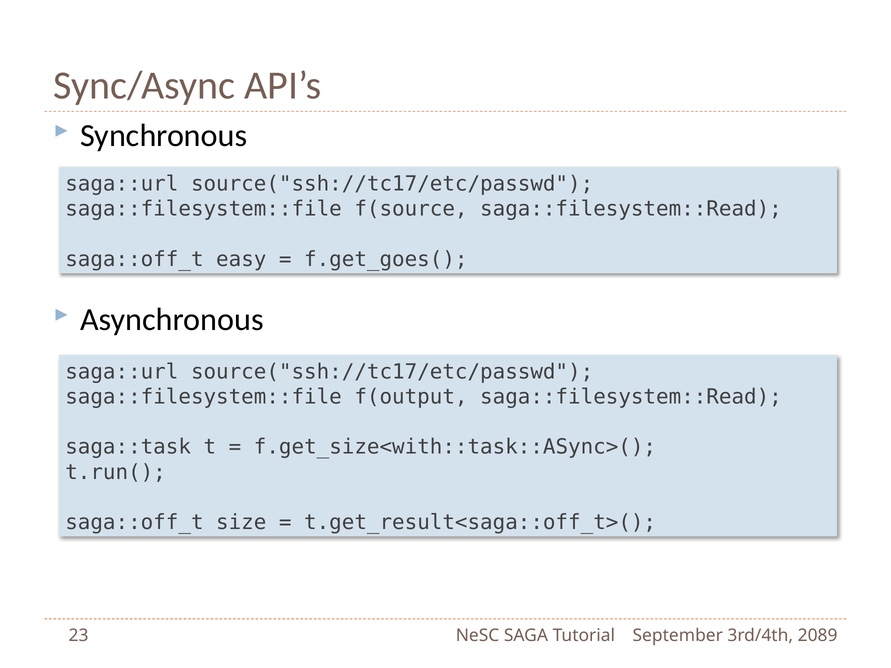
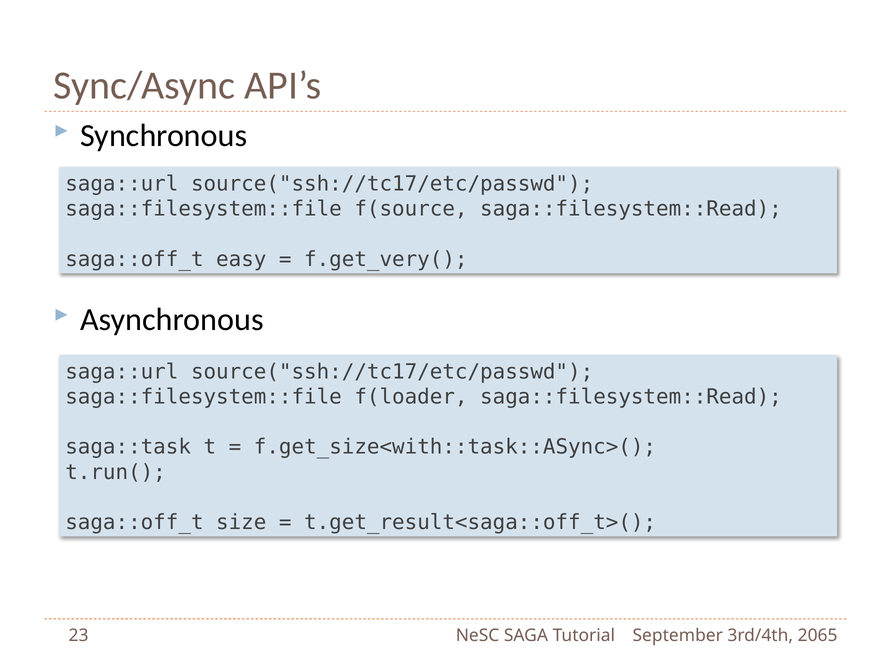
f.get_goes(: f.get_goes( -> f.get_very(
f(output: f(output -> f(loader
2089: 2089 -> 2065
